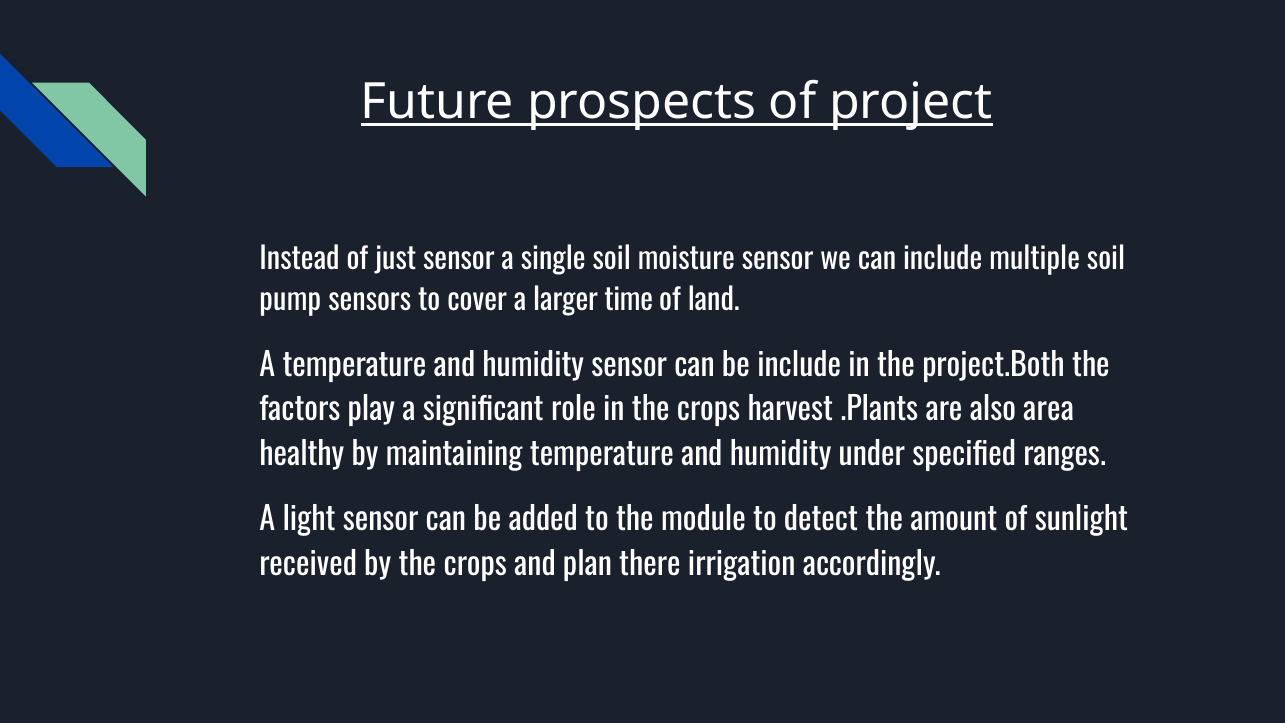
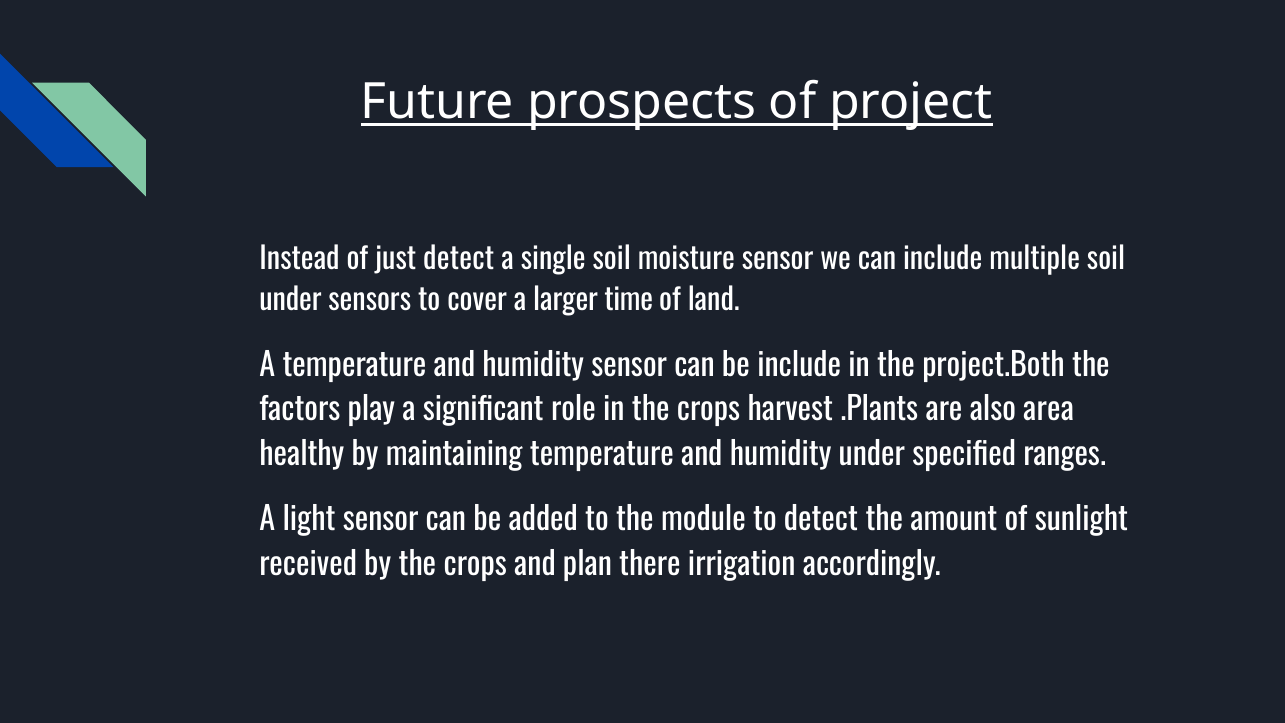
just sensor: sensor -> detect
pump at (290, 301): pump -> under
